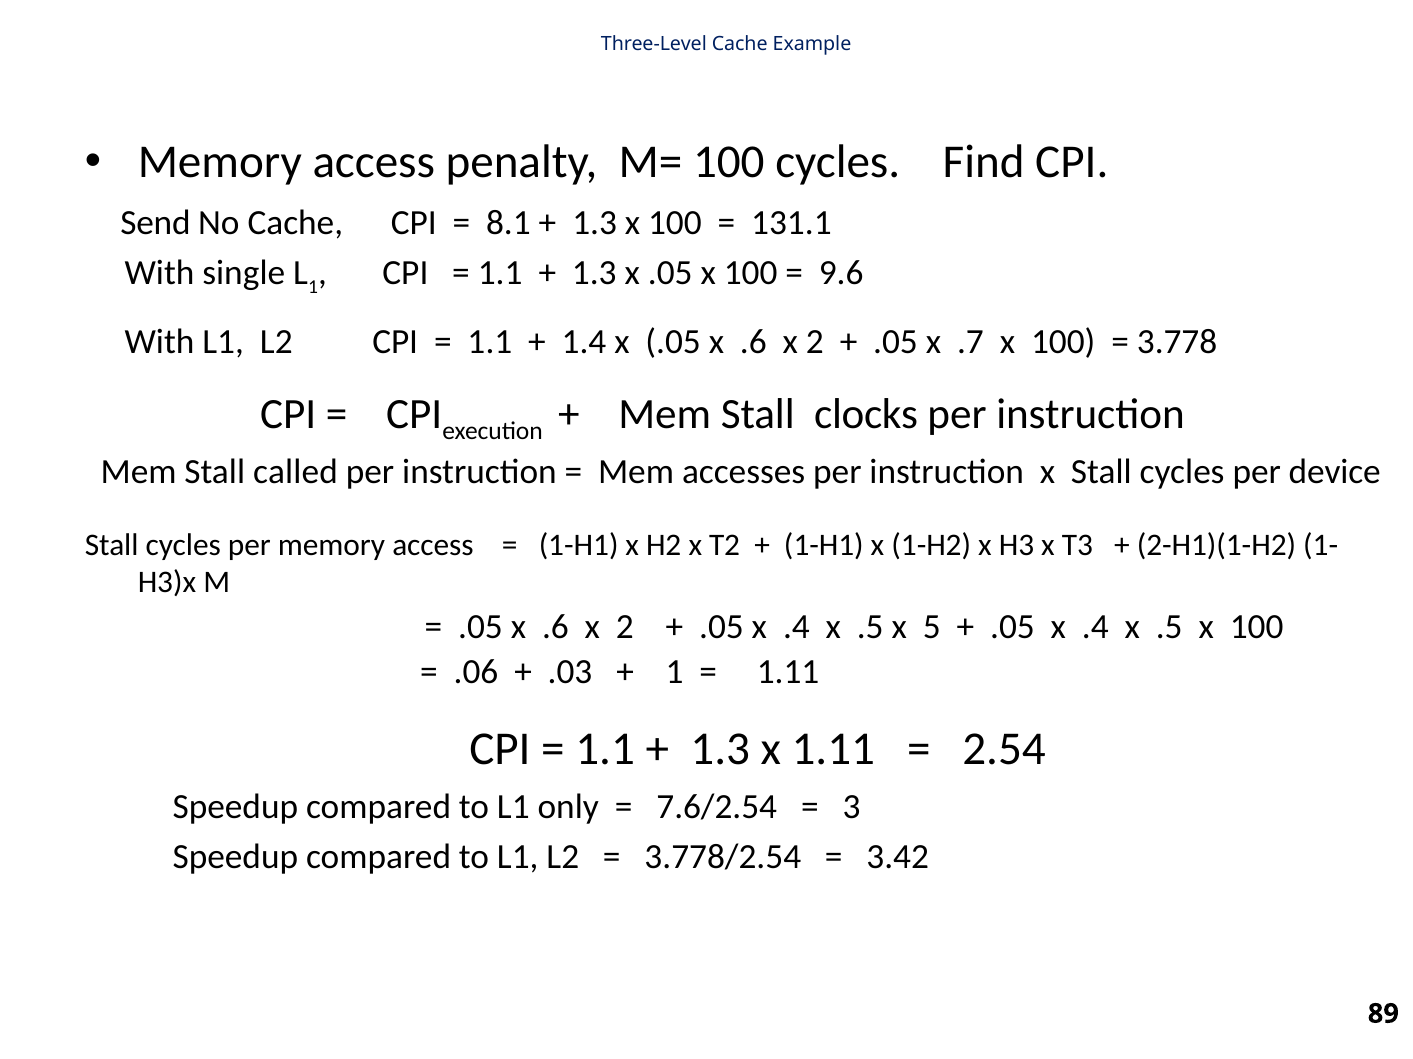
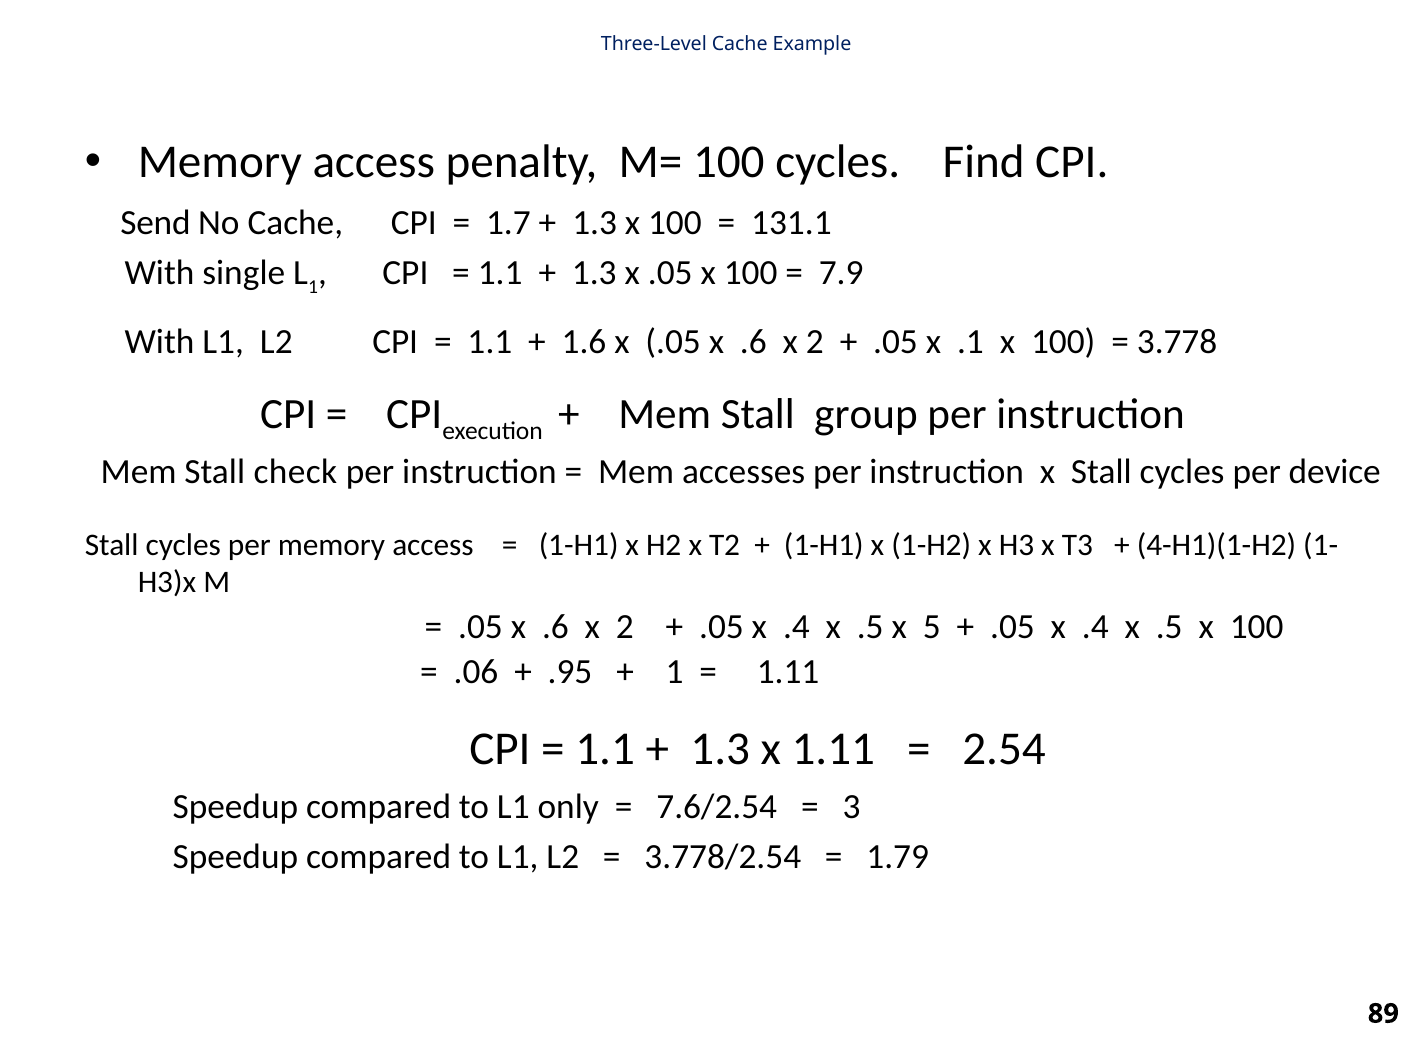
8.1: 8.1 -> 1.7
9.6: 9.6 -> 7.9
1.4: 1.4 -> 1.6
.7: .7 -> .1
clocks: clocks -> group
called: called -> check
2-H1)(1-H2: 2-H1)(1-H2 -> 4-H1)(1-H2
.03: .03 -> .95
3.42: 3.42 -> 1.79
